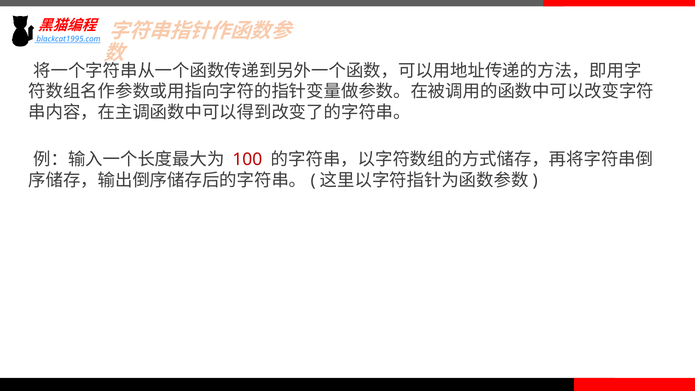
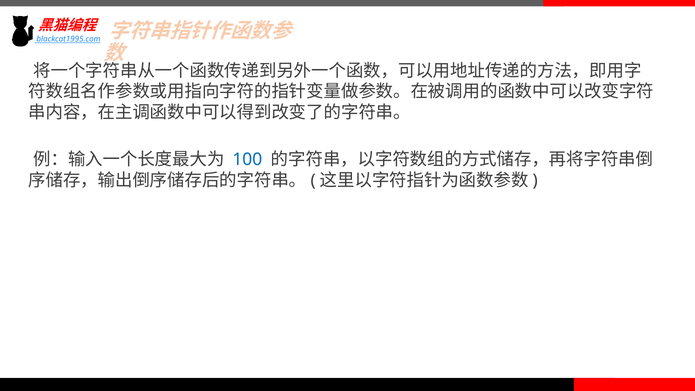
100 colour: red -> blue
